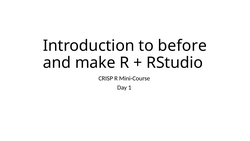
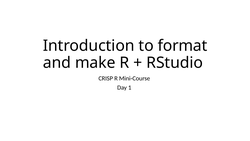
before: before -> format
